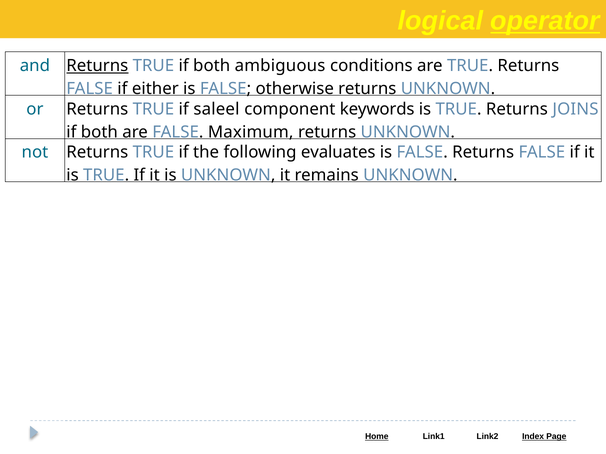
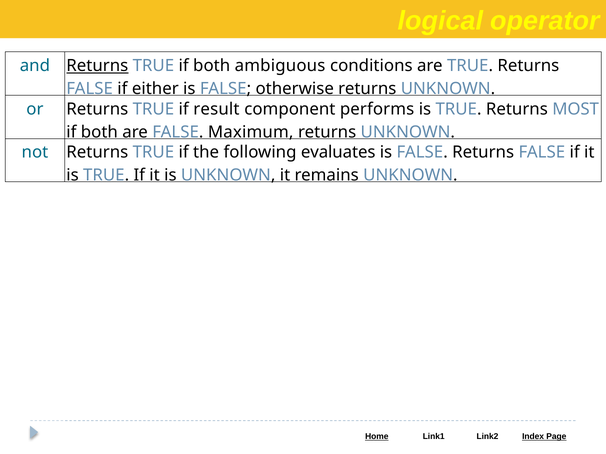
operator underline: present -> none
saleel: saleel -> result
keywords: keywords -> performs
JOINS: JOINS -> MOST
